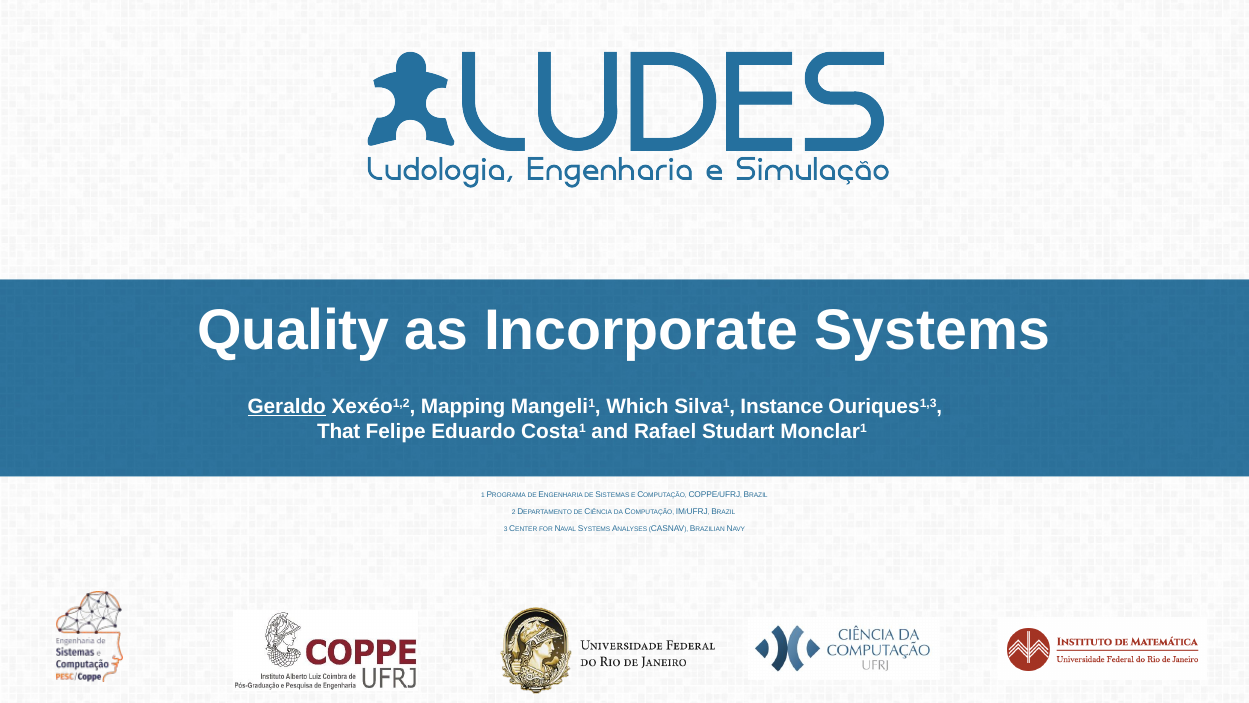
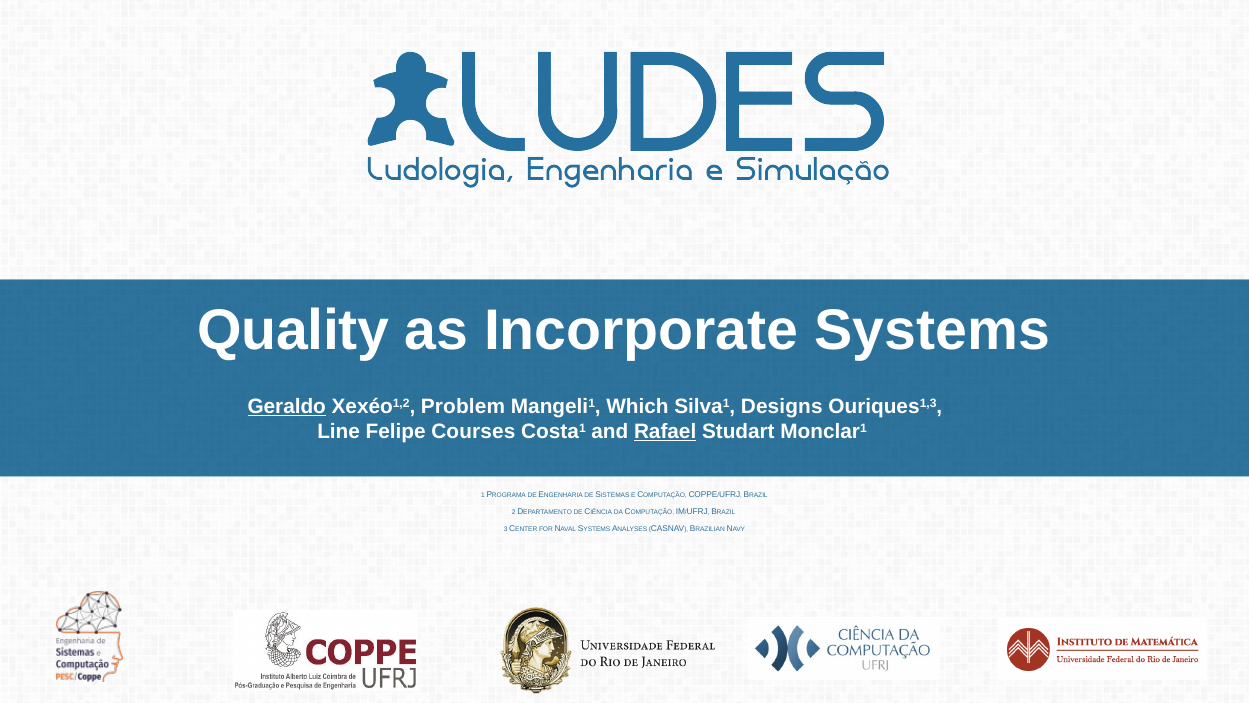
Mapping: Mapping -> Problem
Instance: Instance -> Designs
That: That -> Line
Eduardo: Eduardo -> Courses
Rafael underline: none -> present
